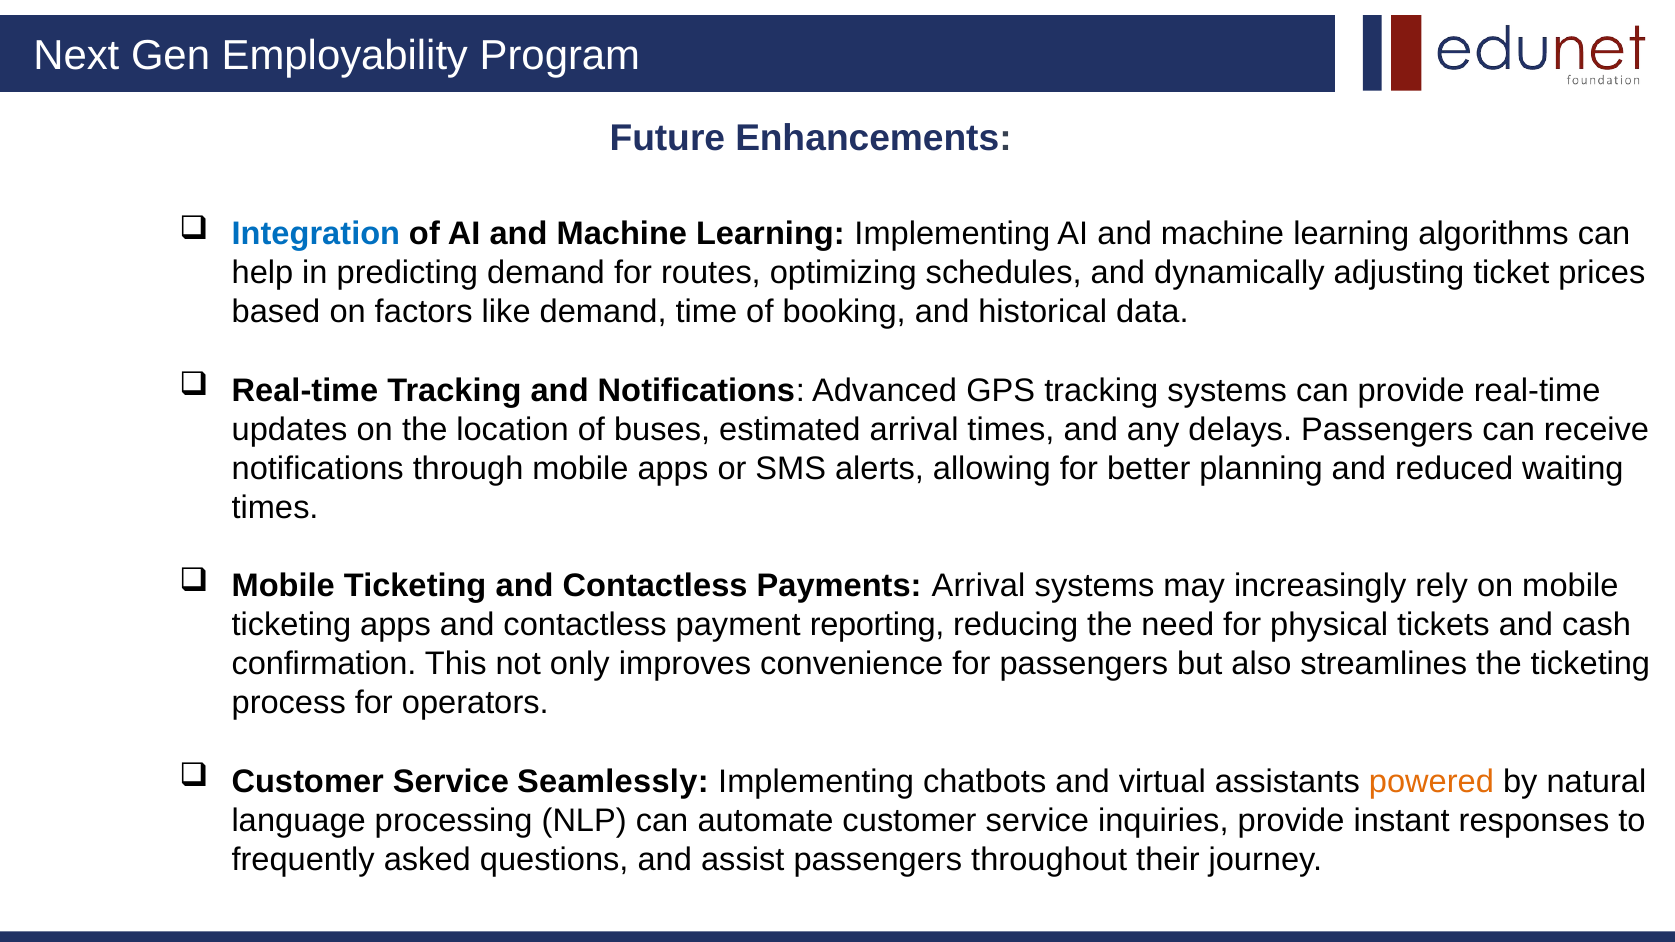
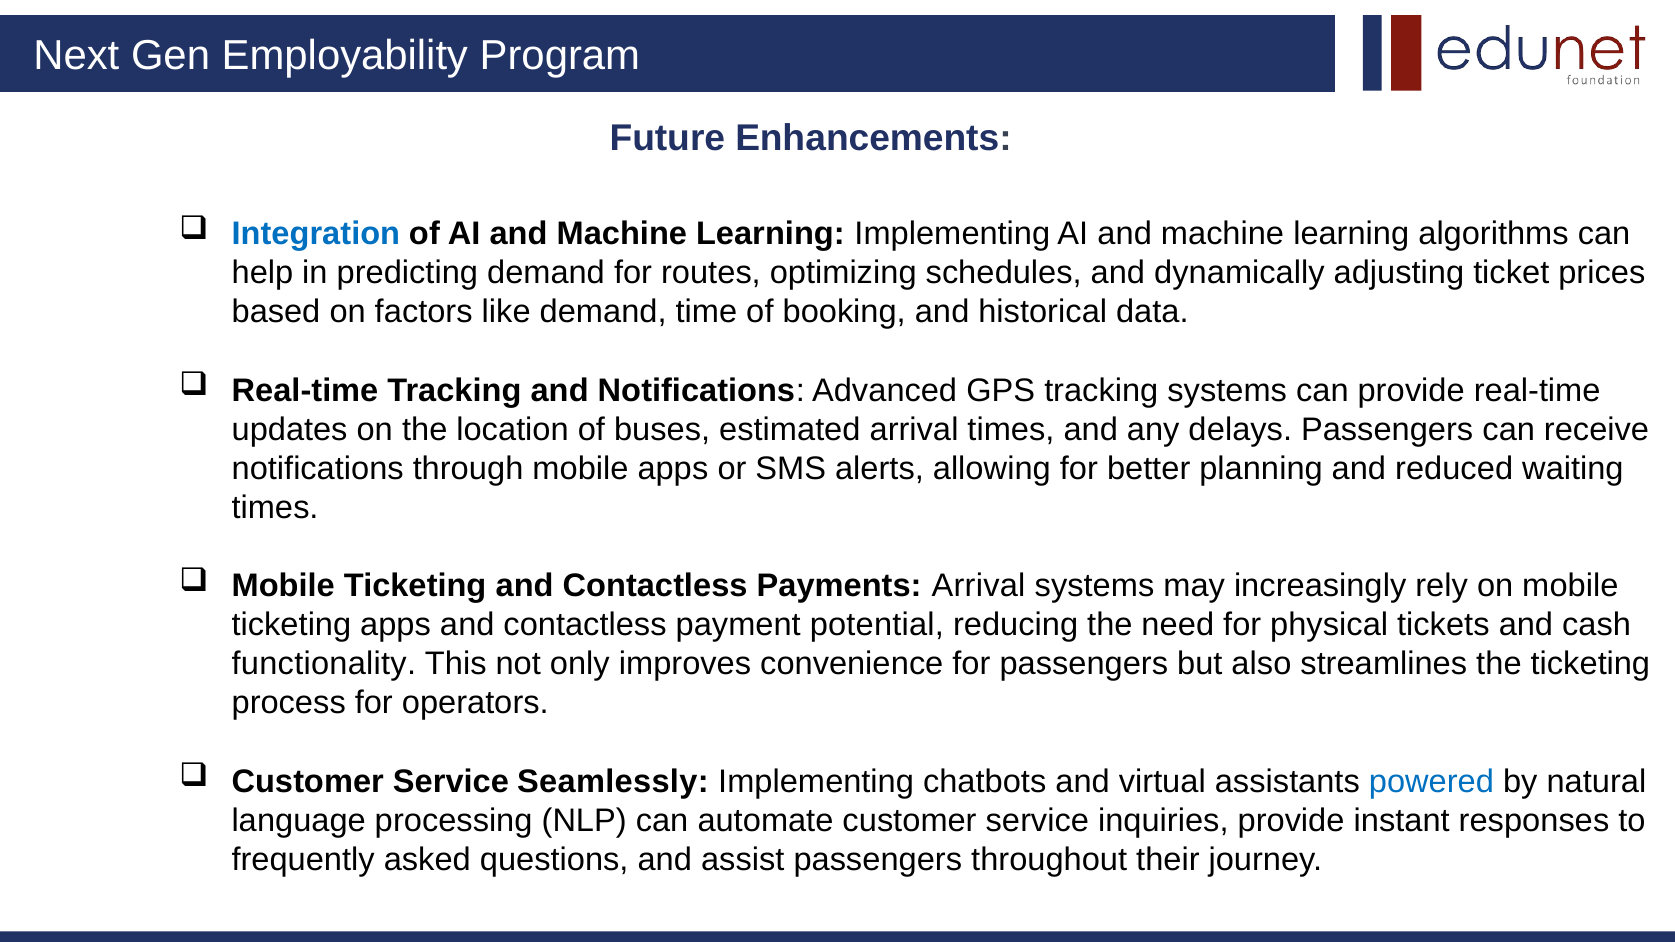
reporting: reporting -> potential
confirmation: confirmation -> functionality
powered colour: orange -> blue
